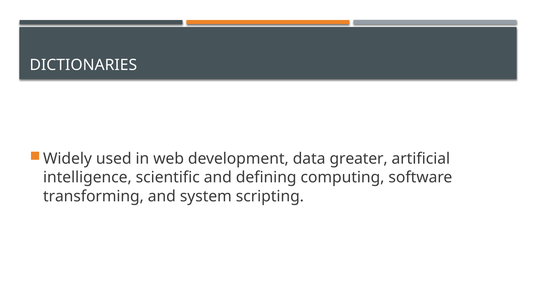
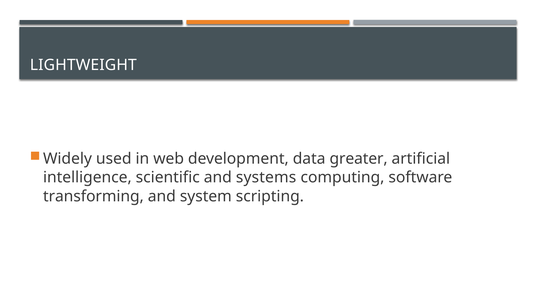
DICTIONARIES: DICTIONARIES -> LIGHTWEIGHT
defining: defining -> systems
